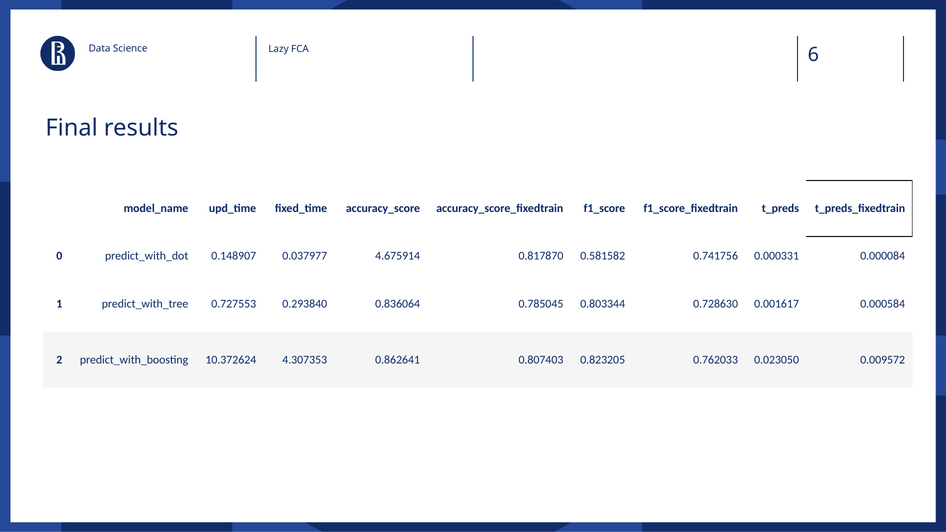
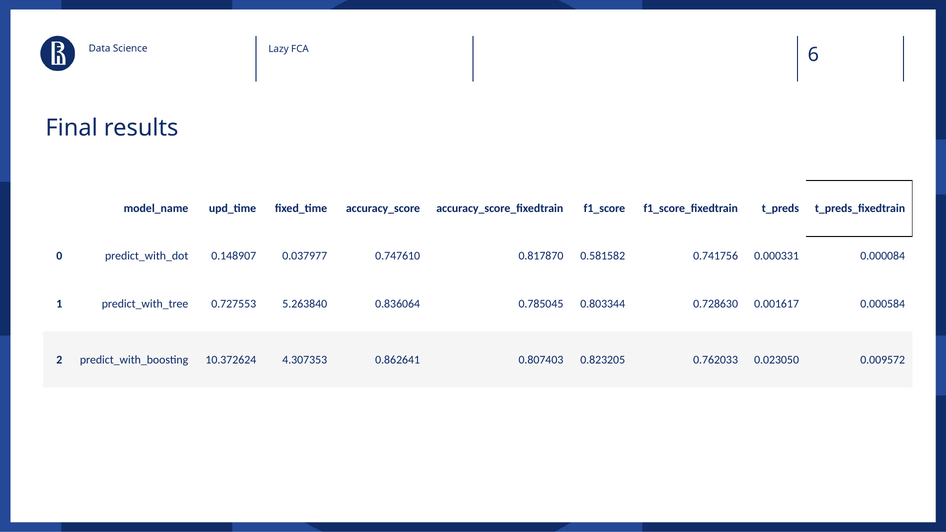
4.675914: 4.675914 -> 0.747610
0.293840: 0.293840 -> 5.263840
